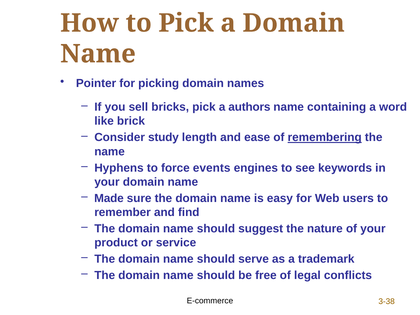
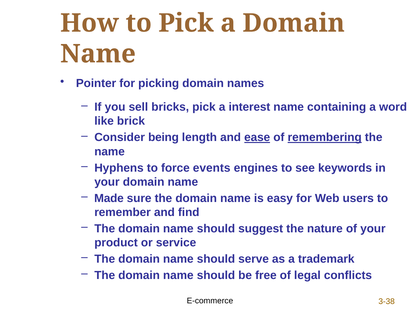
authors: authors -> interest
study: study -> being
ease underline: none -> present
